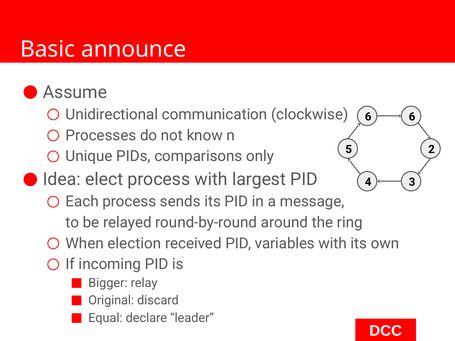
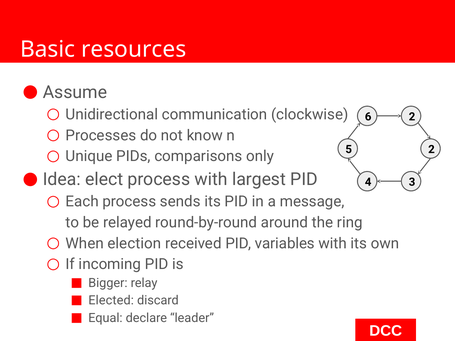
announce: announce -> resources
6 6: 6 -> 2
Original: Original -> Elected
